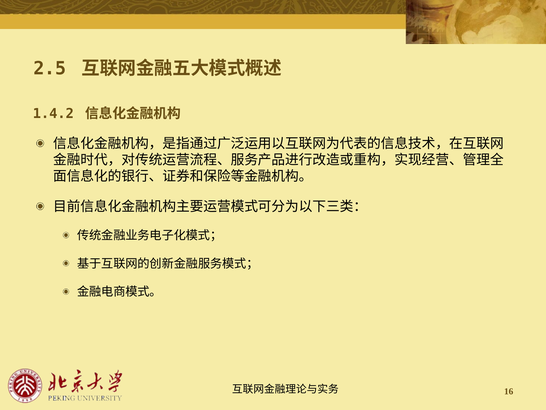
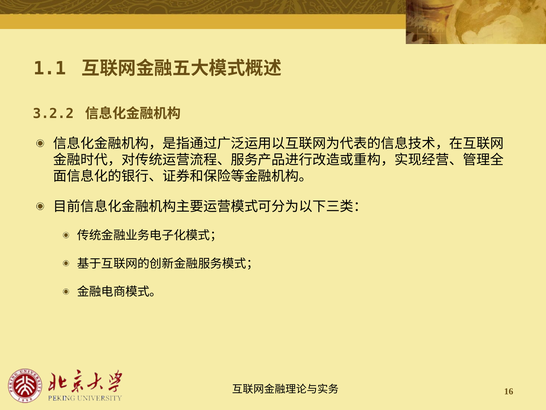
2.5: 2.5 -> 1.1
1.4.2: 1.4.2 -> 3.2.2
